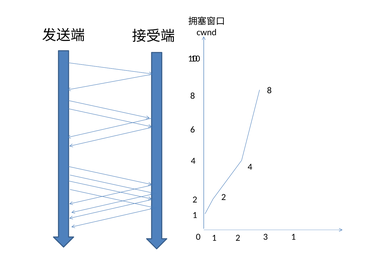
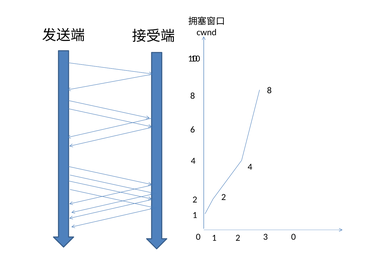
0 1: 1 -> 0
